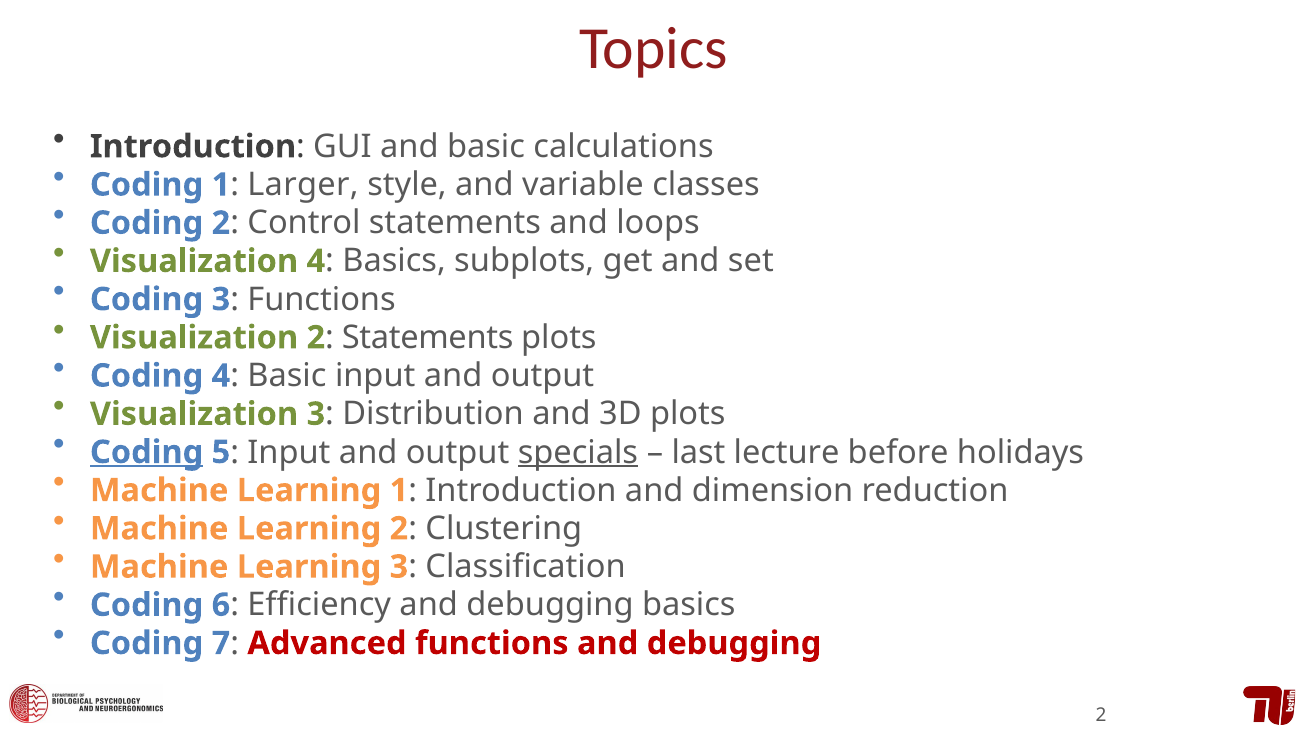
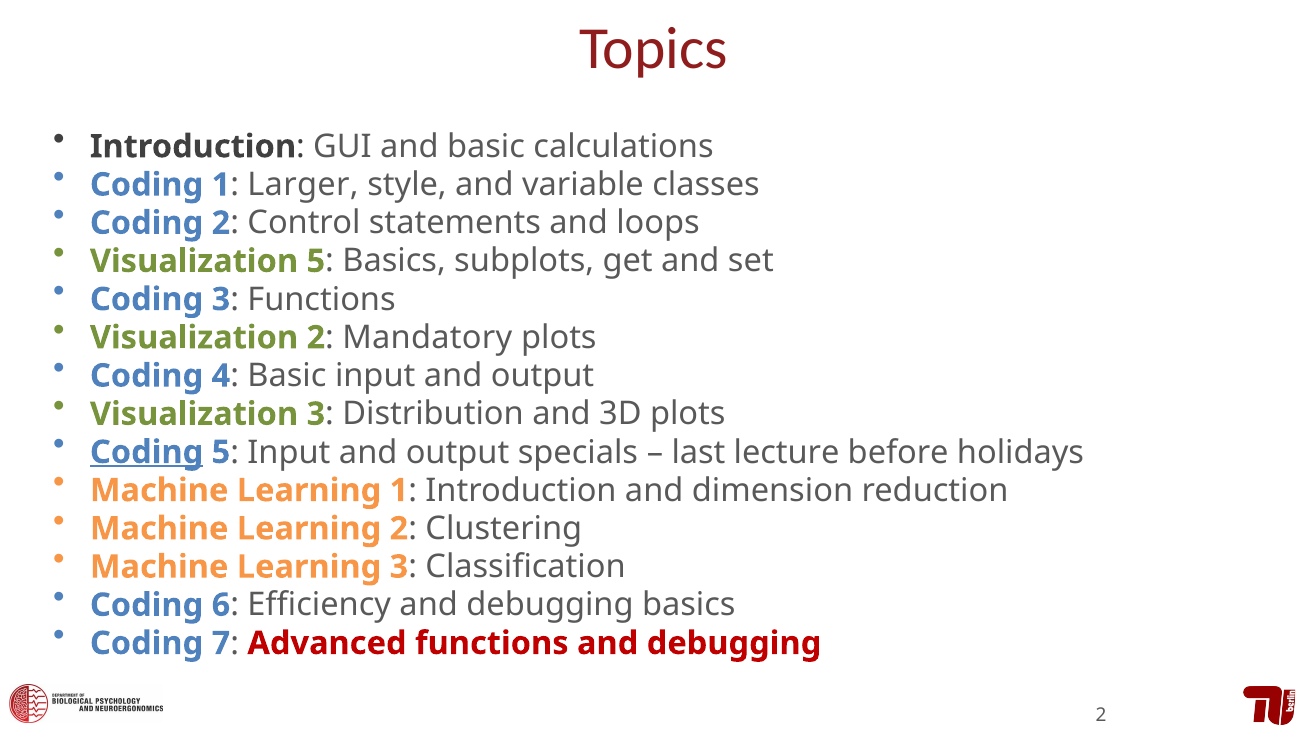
Visualization 4: 4 -> 5
Statements at (428, 338): Statements -> Mandatory
specials underline: present -> none
